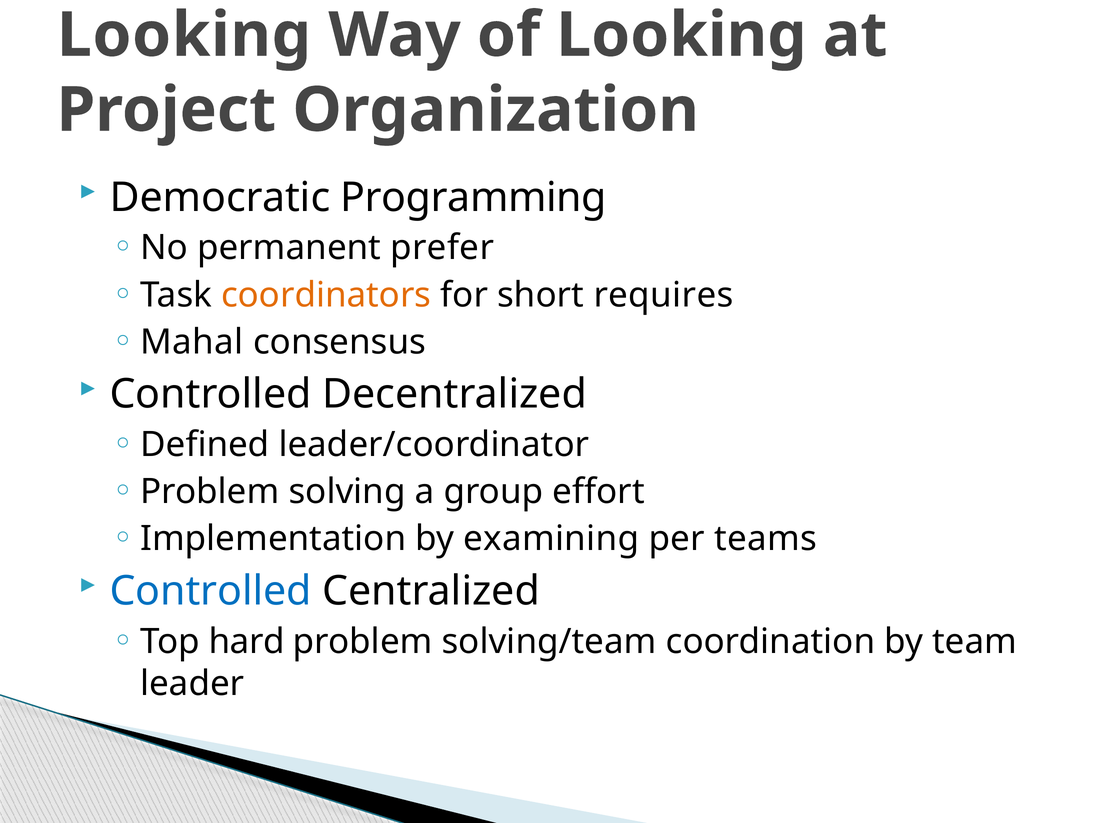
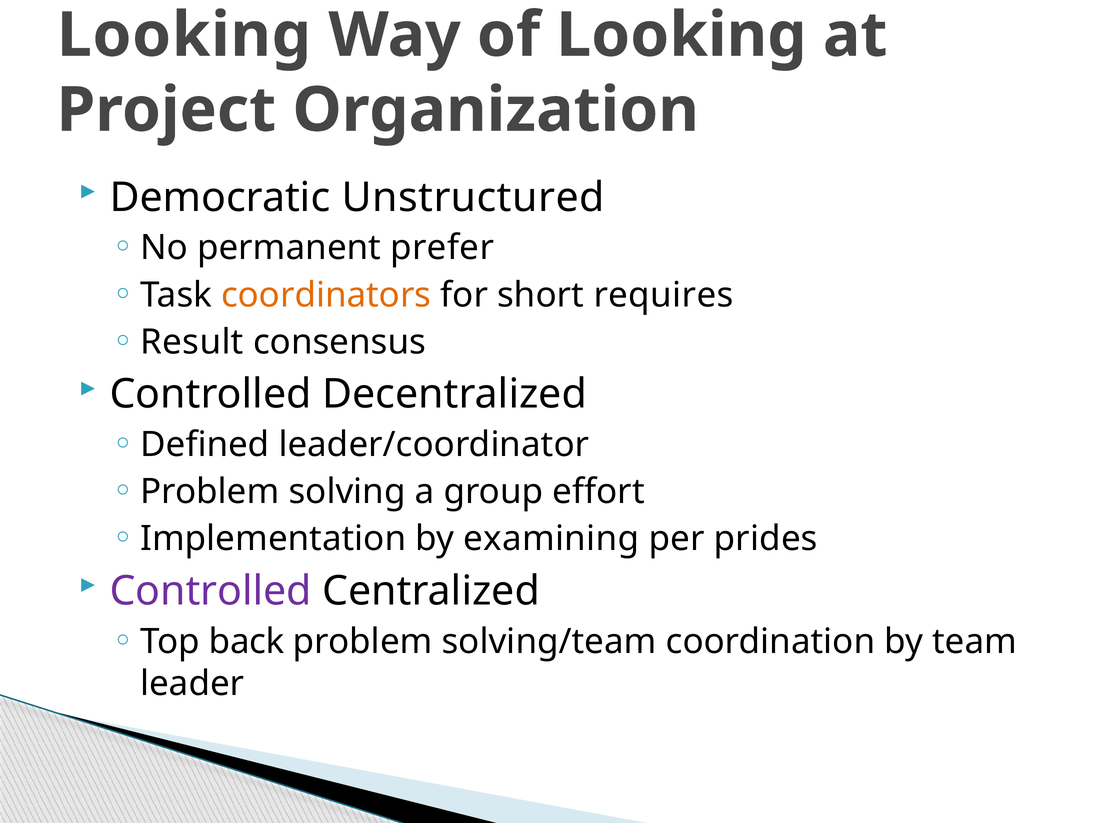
Programming: Programming -> Unstructured
Mahal: Mahal -> Result
teams: teams -> prides
Controlled at (211, 591) colour: blue -> purple
hard: hard -> back
